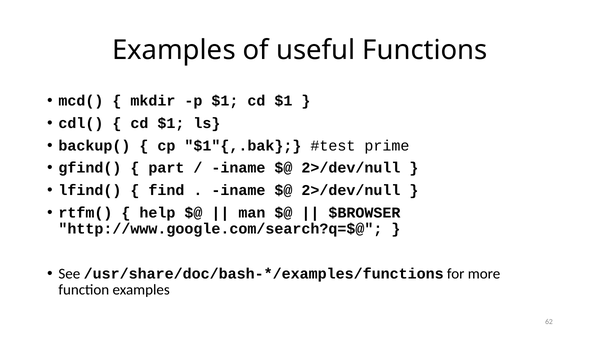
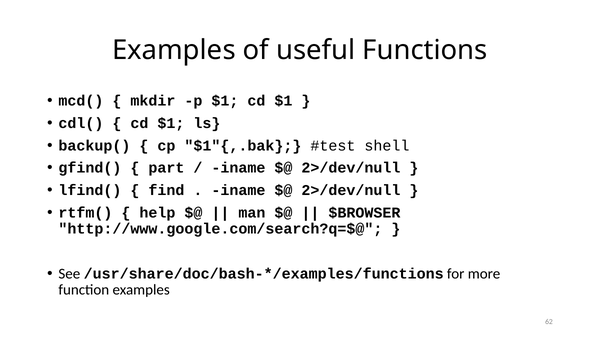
prime: prime -> shell
